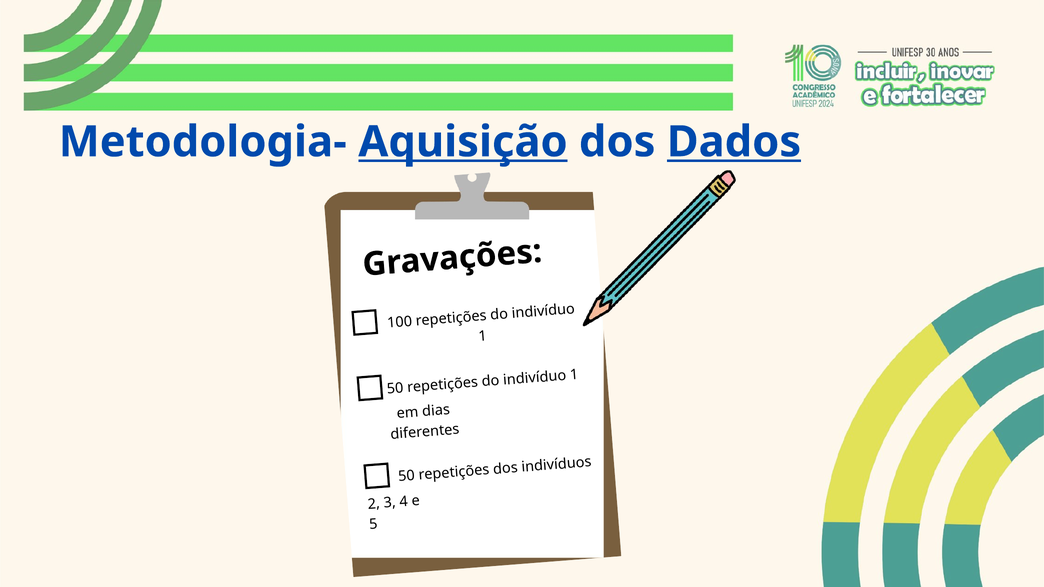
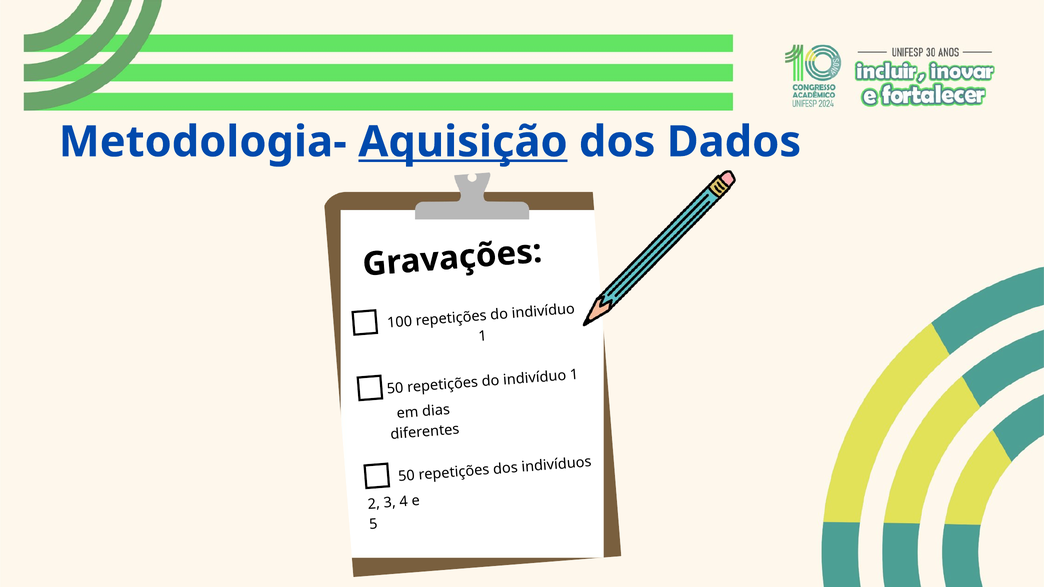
Dados underline: present -> none
